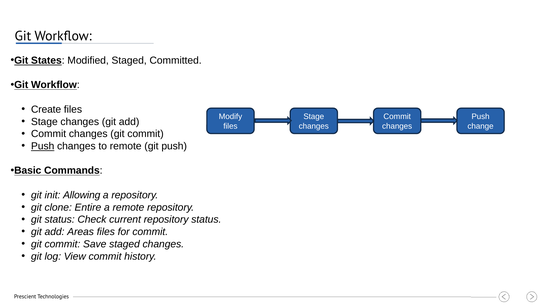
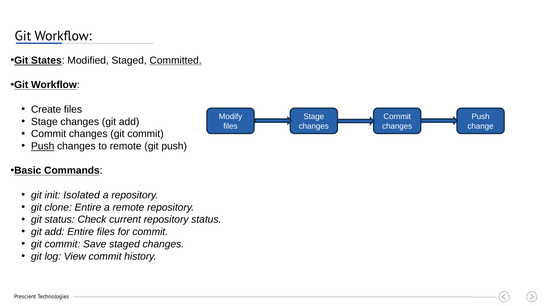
Committed underline: none -> present
Allowing: Allowing -> Isolated
add Areas: Areas -> Entire
